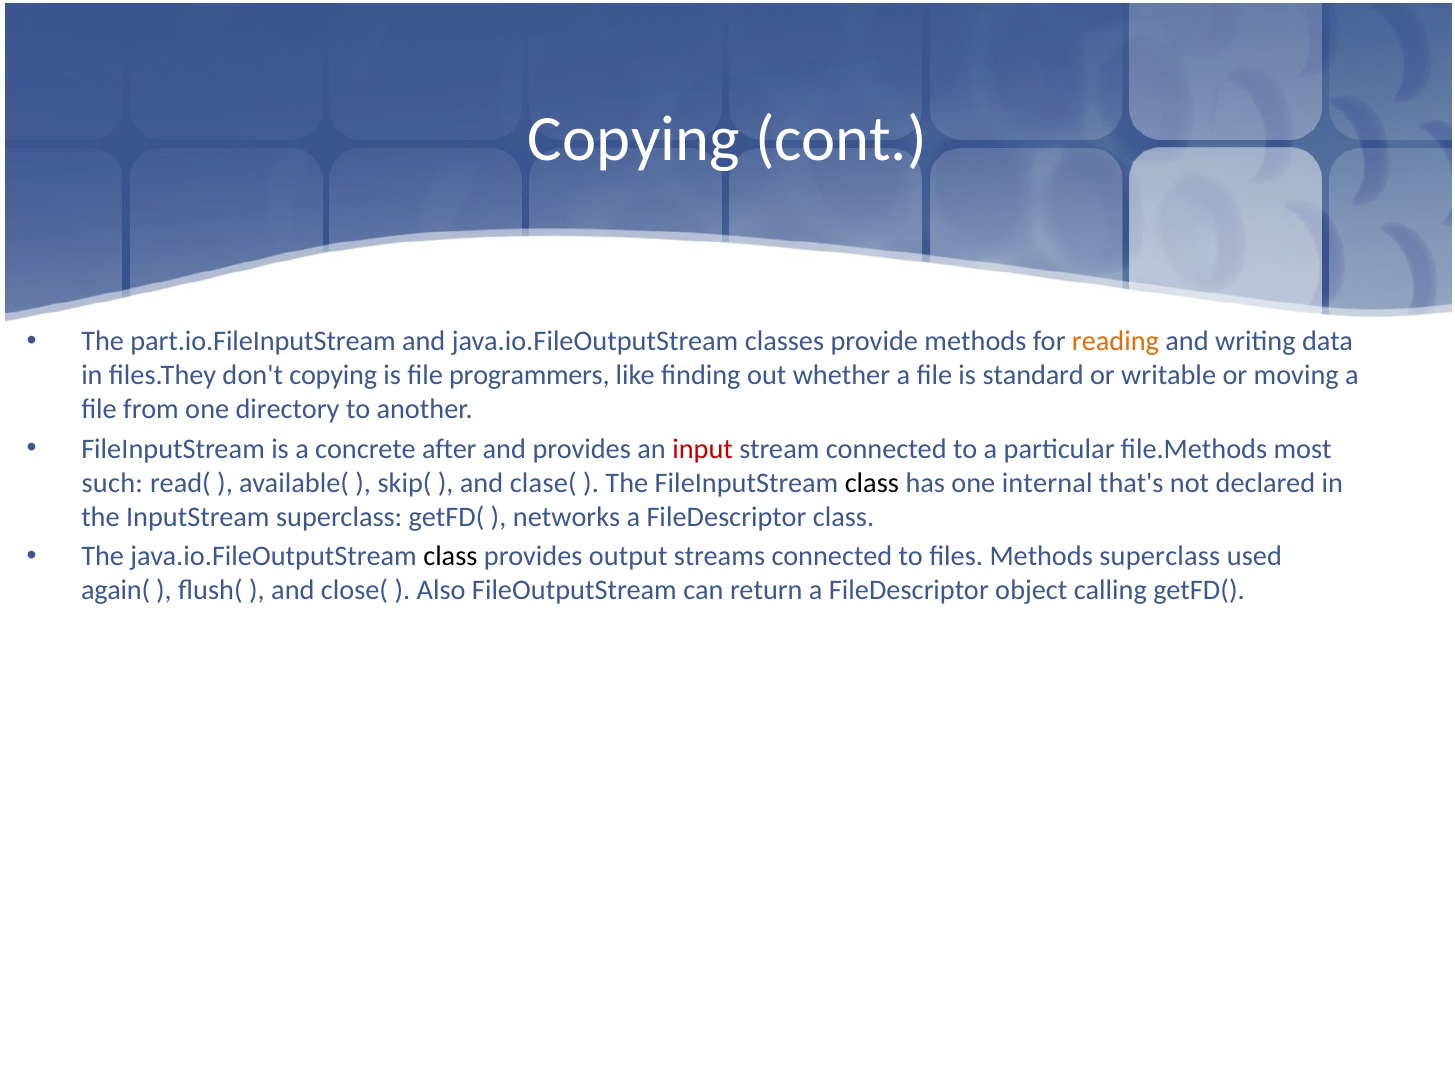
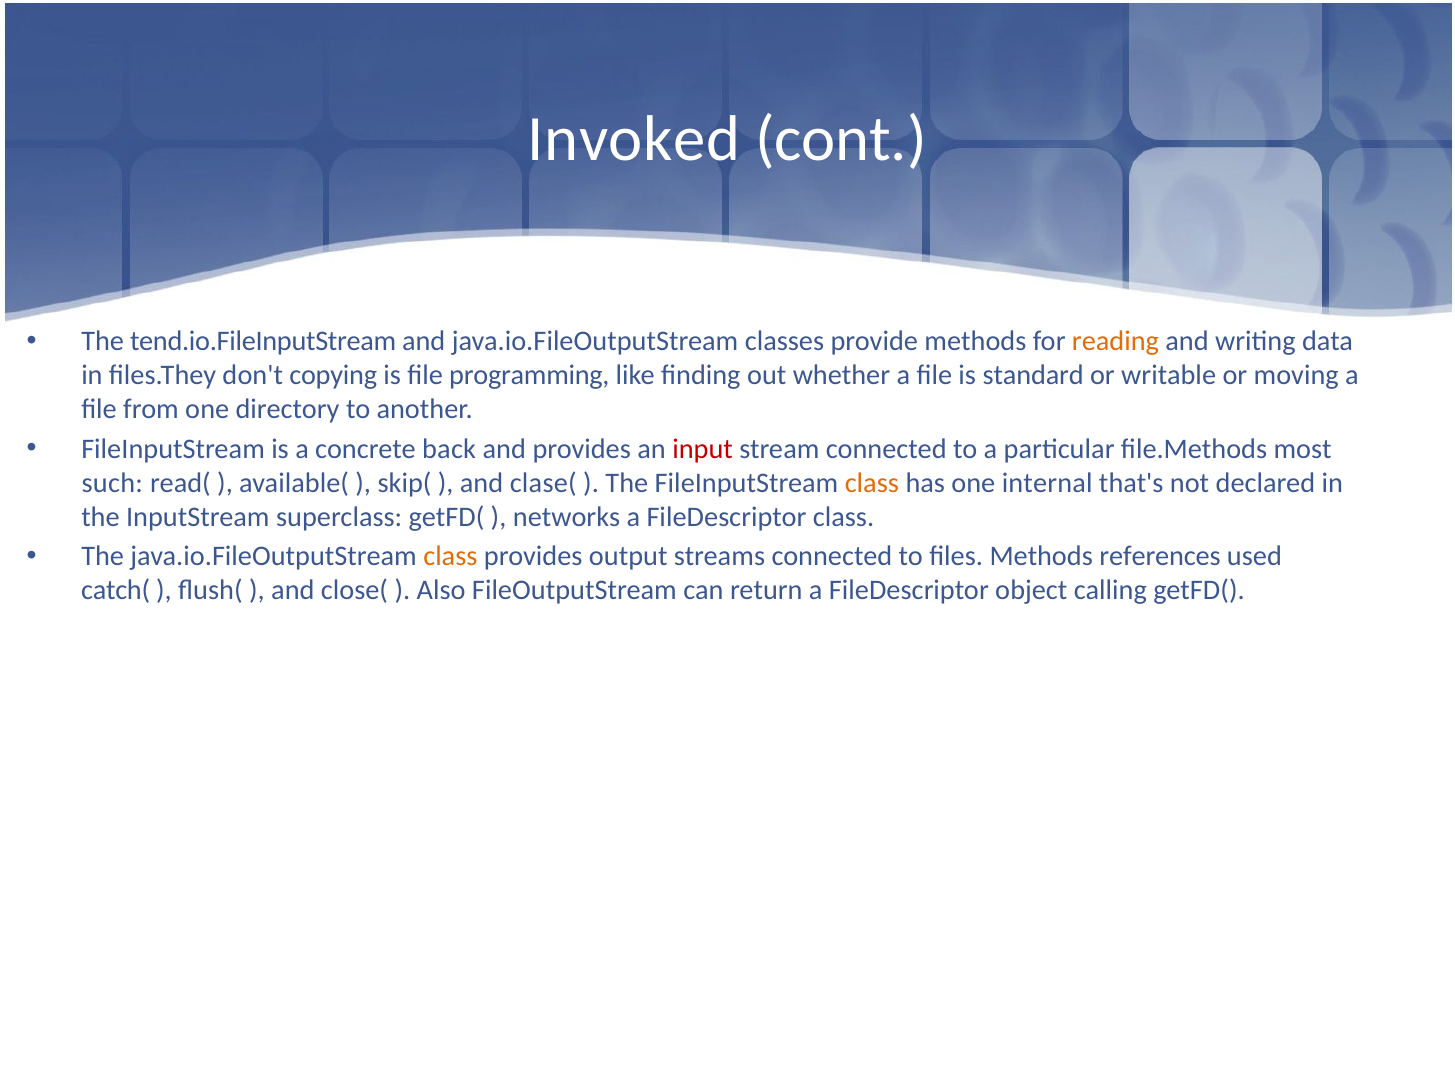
Copying at (634, 139): Copying -> Invoked
part.io.FileInputStream: part.io.FileInputStream -> tend.io.FileInputStream
programmers: programmers -> programming
after: after -> back
class at (872, 483) colour: black -> orange
class at (450, 557) colour: black -> orange
Methods superclass: superclass -> references
again(: again( -> catch(
